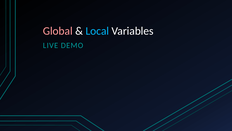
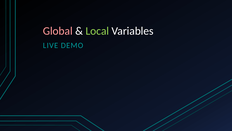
Local colour: light blue -> light green
